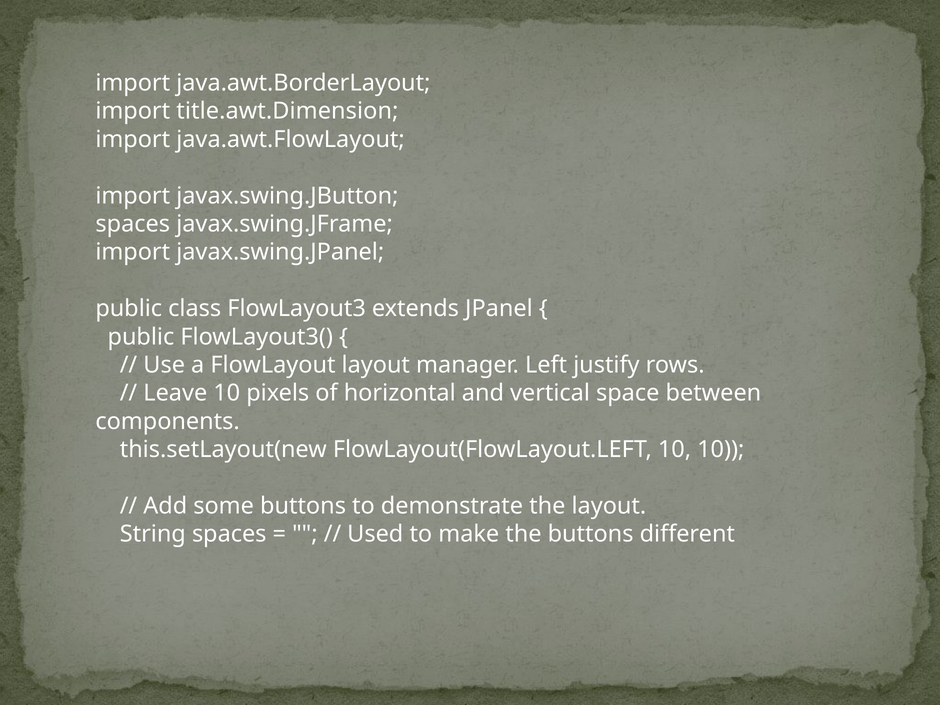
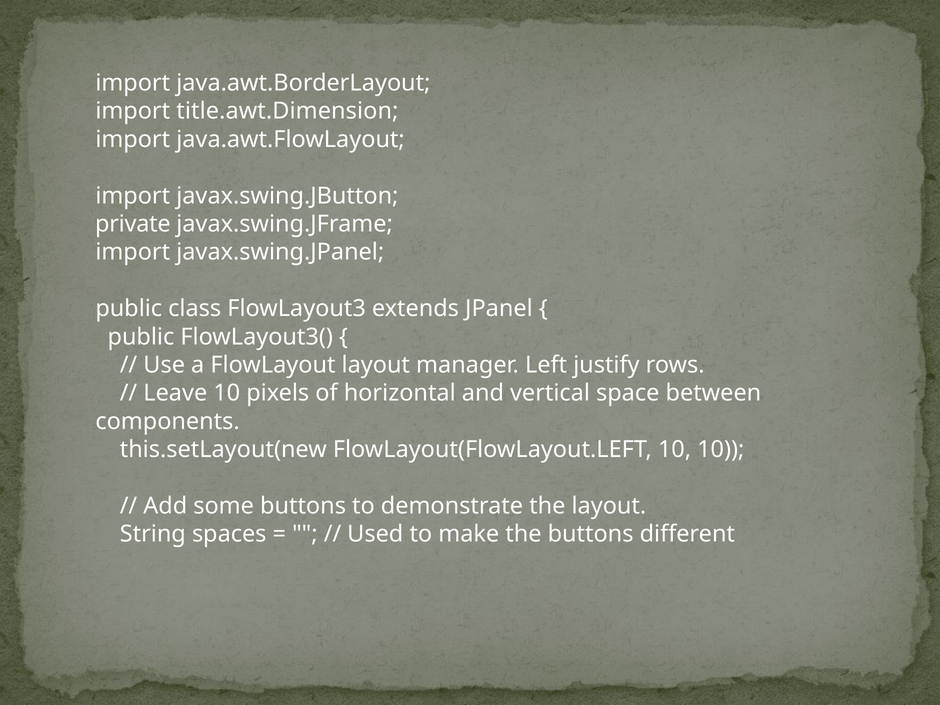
spaces at (133, 224): spaces -> private
